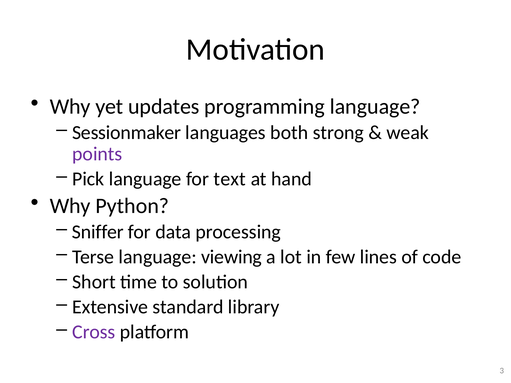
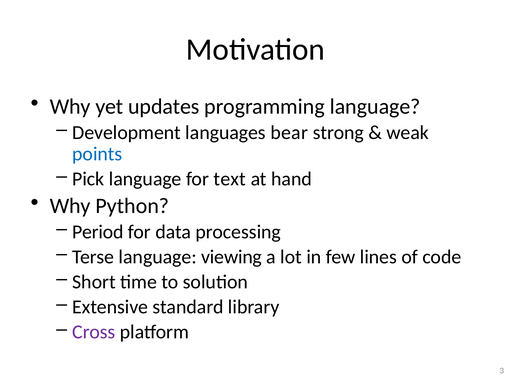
Sessionmaker: Sessionmaker -> Development
both: both -> bear
points colour: purple -> blue
Sniffer: Sniffer -> Period
